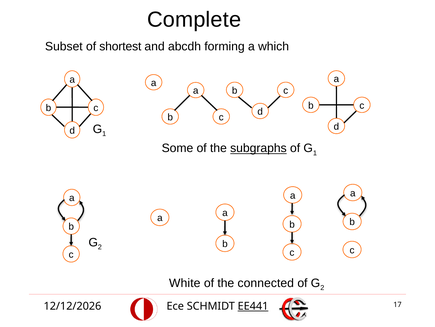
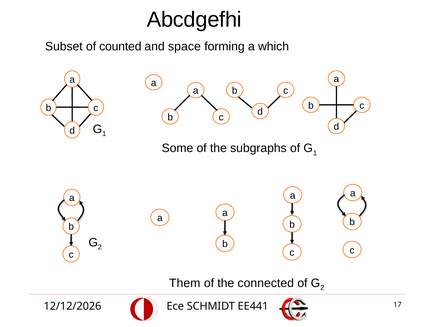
Complete: Complete -> Abcdgefhi
shortest: shortest -> counted
abcdh: abcdh -> space
subgraphs underline: present -> none
White: White -> Them
EE441 underline: present -> none
